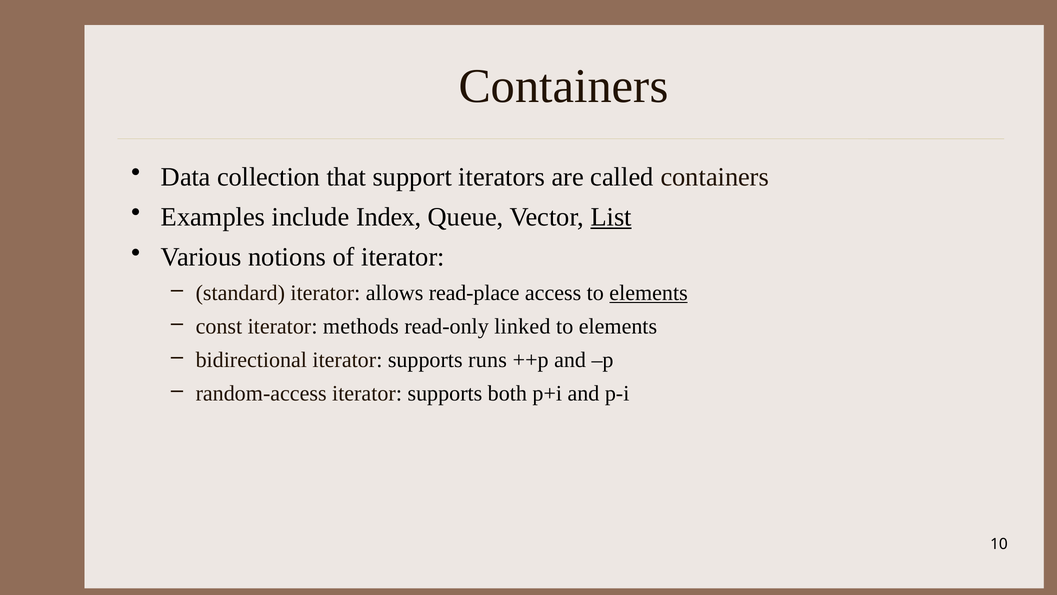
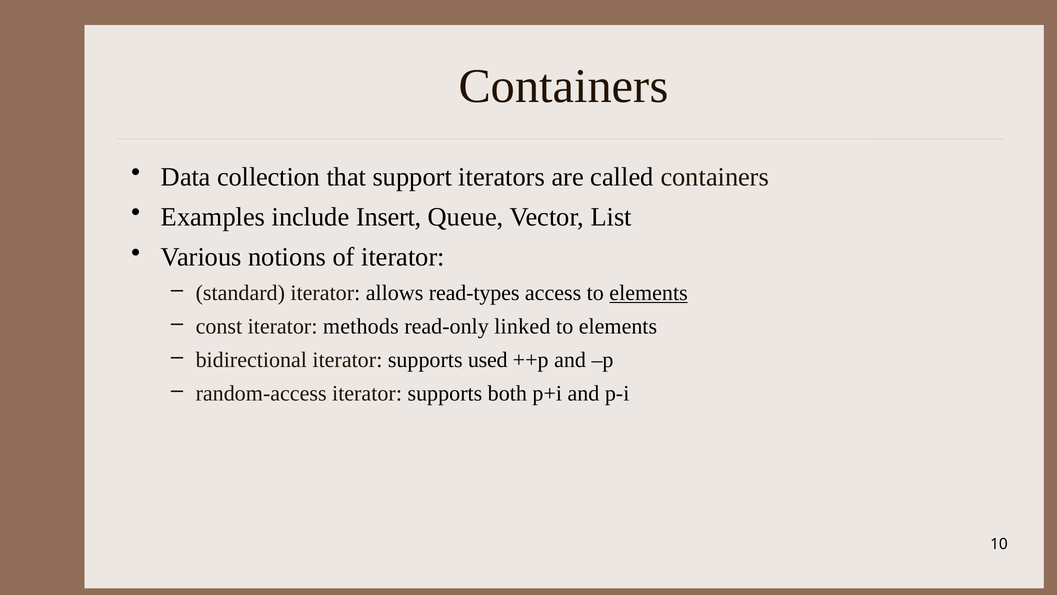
Index: Index -> Insert
List underline: present -> none
read-place: read-place -> read-types
runs: runs -> used
